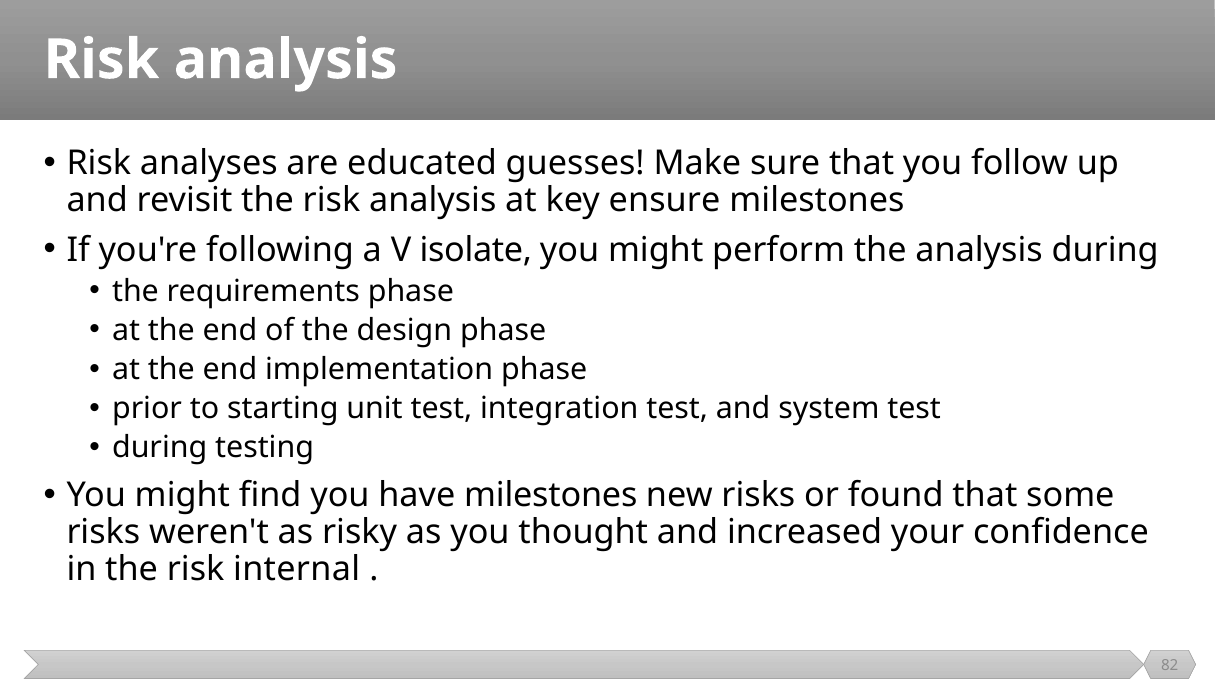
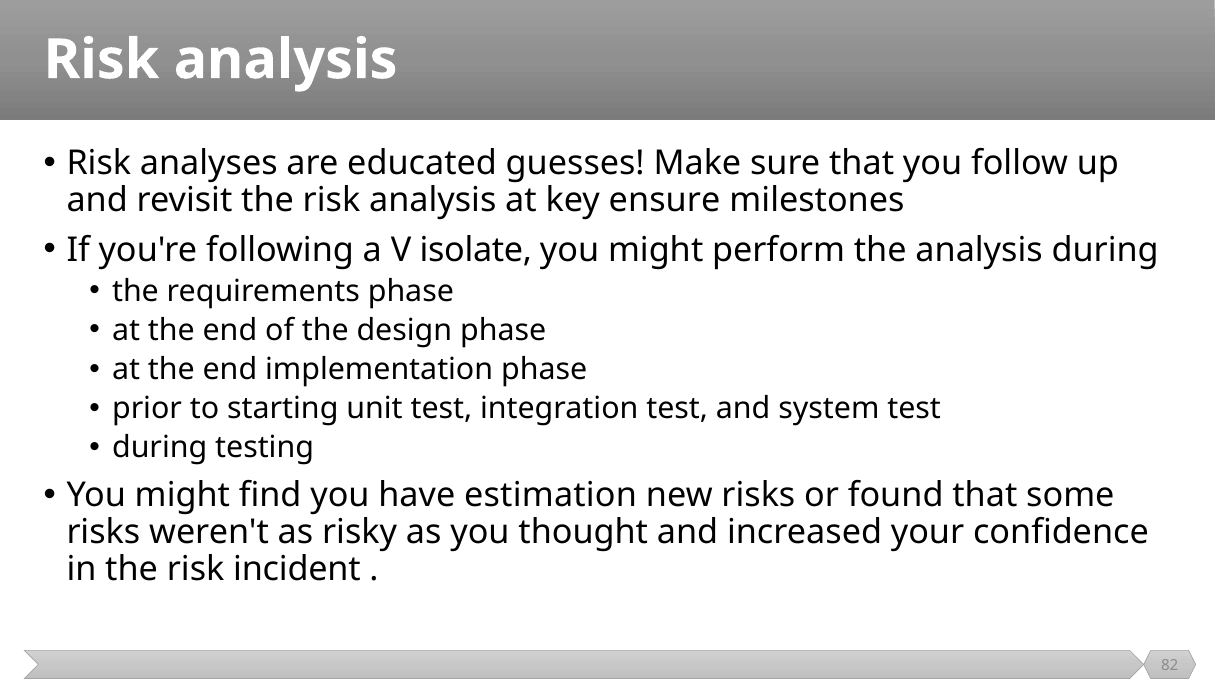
have milestones: milestones -> estimation
internal: internal -> incident
